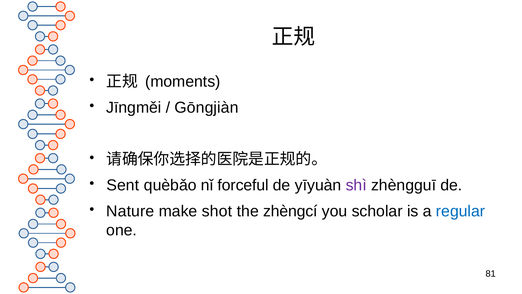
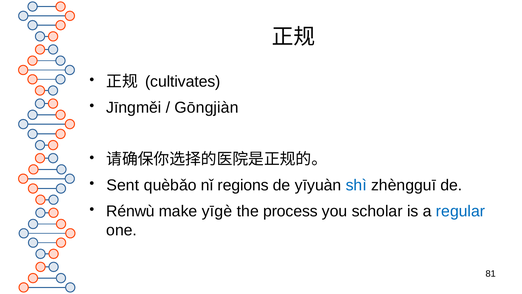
moments: moments -> cultivates
forceful: forceful -> regions
shì colour: purple -> blue
Nature: Nature -> Rénwù
shot: shot -> yīgè
zhèngcí: zhèngcí -> process
